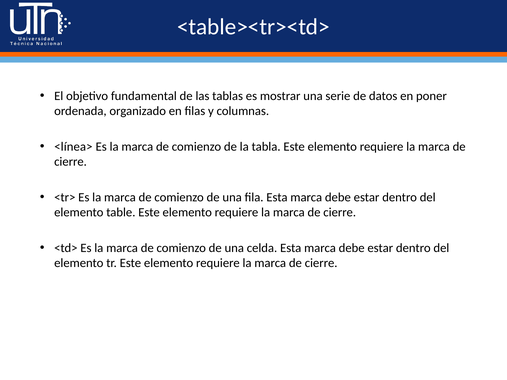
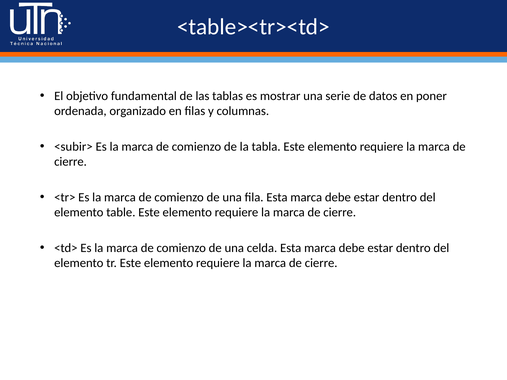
<línea>: <línea> -> <subir>
